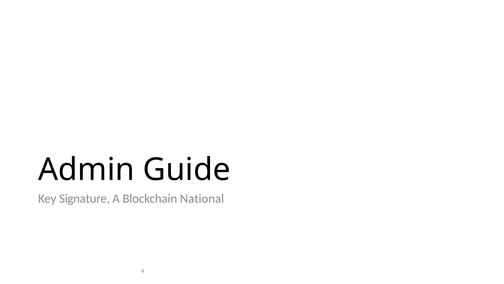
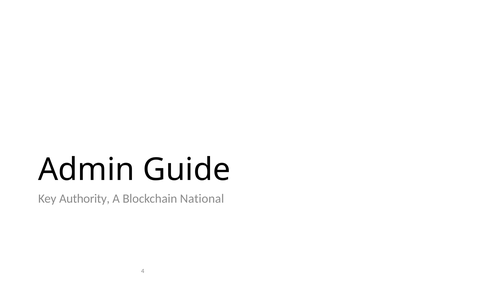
Signature: Signature -> Authority
